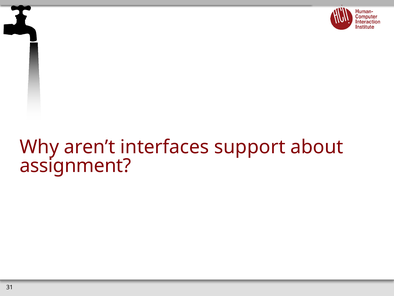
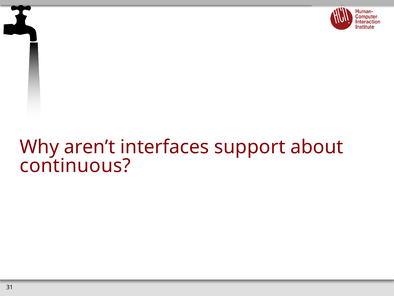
assignment: assignment -> continuous
